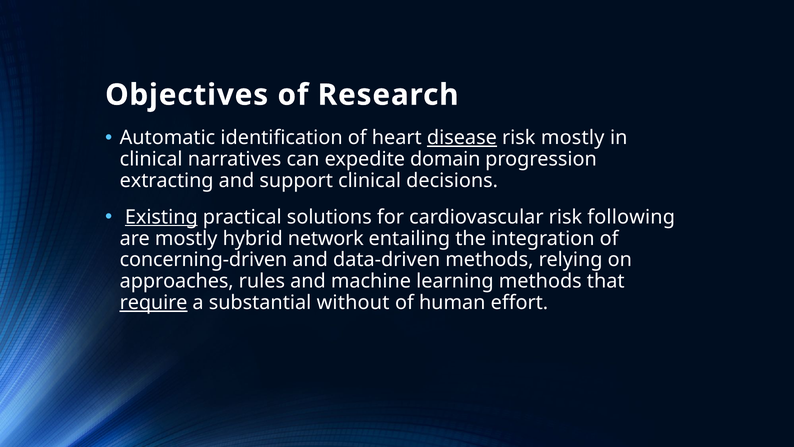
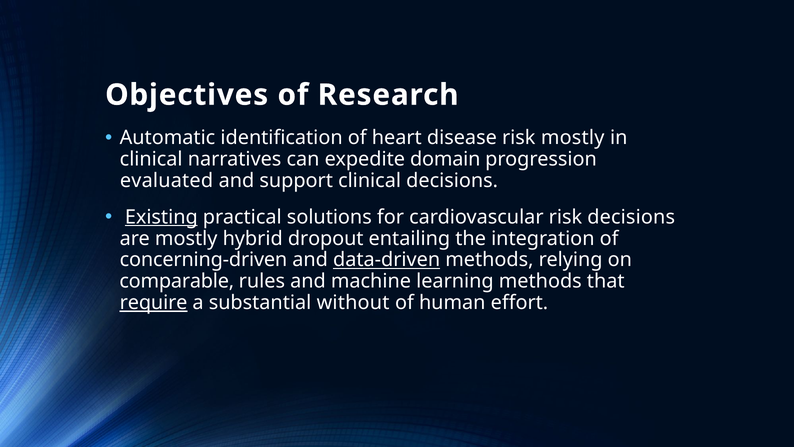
disease underline: present -> none
extracting: extracting -> evaluated
risk following: following -> decisions
network: network -> dropout
data-driven underline: none -> present
approaches: approaches -> comparable
